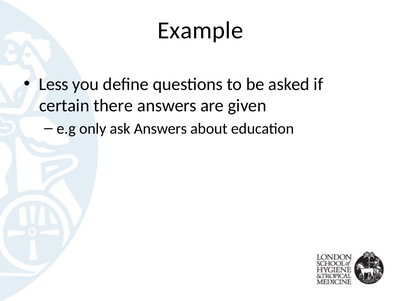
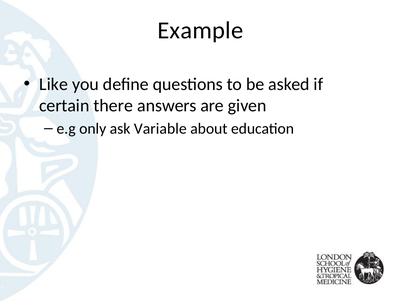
Less: Less -> Like
ask Answers: Answers -> Variable
